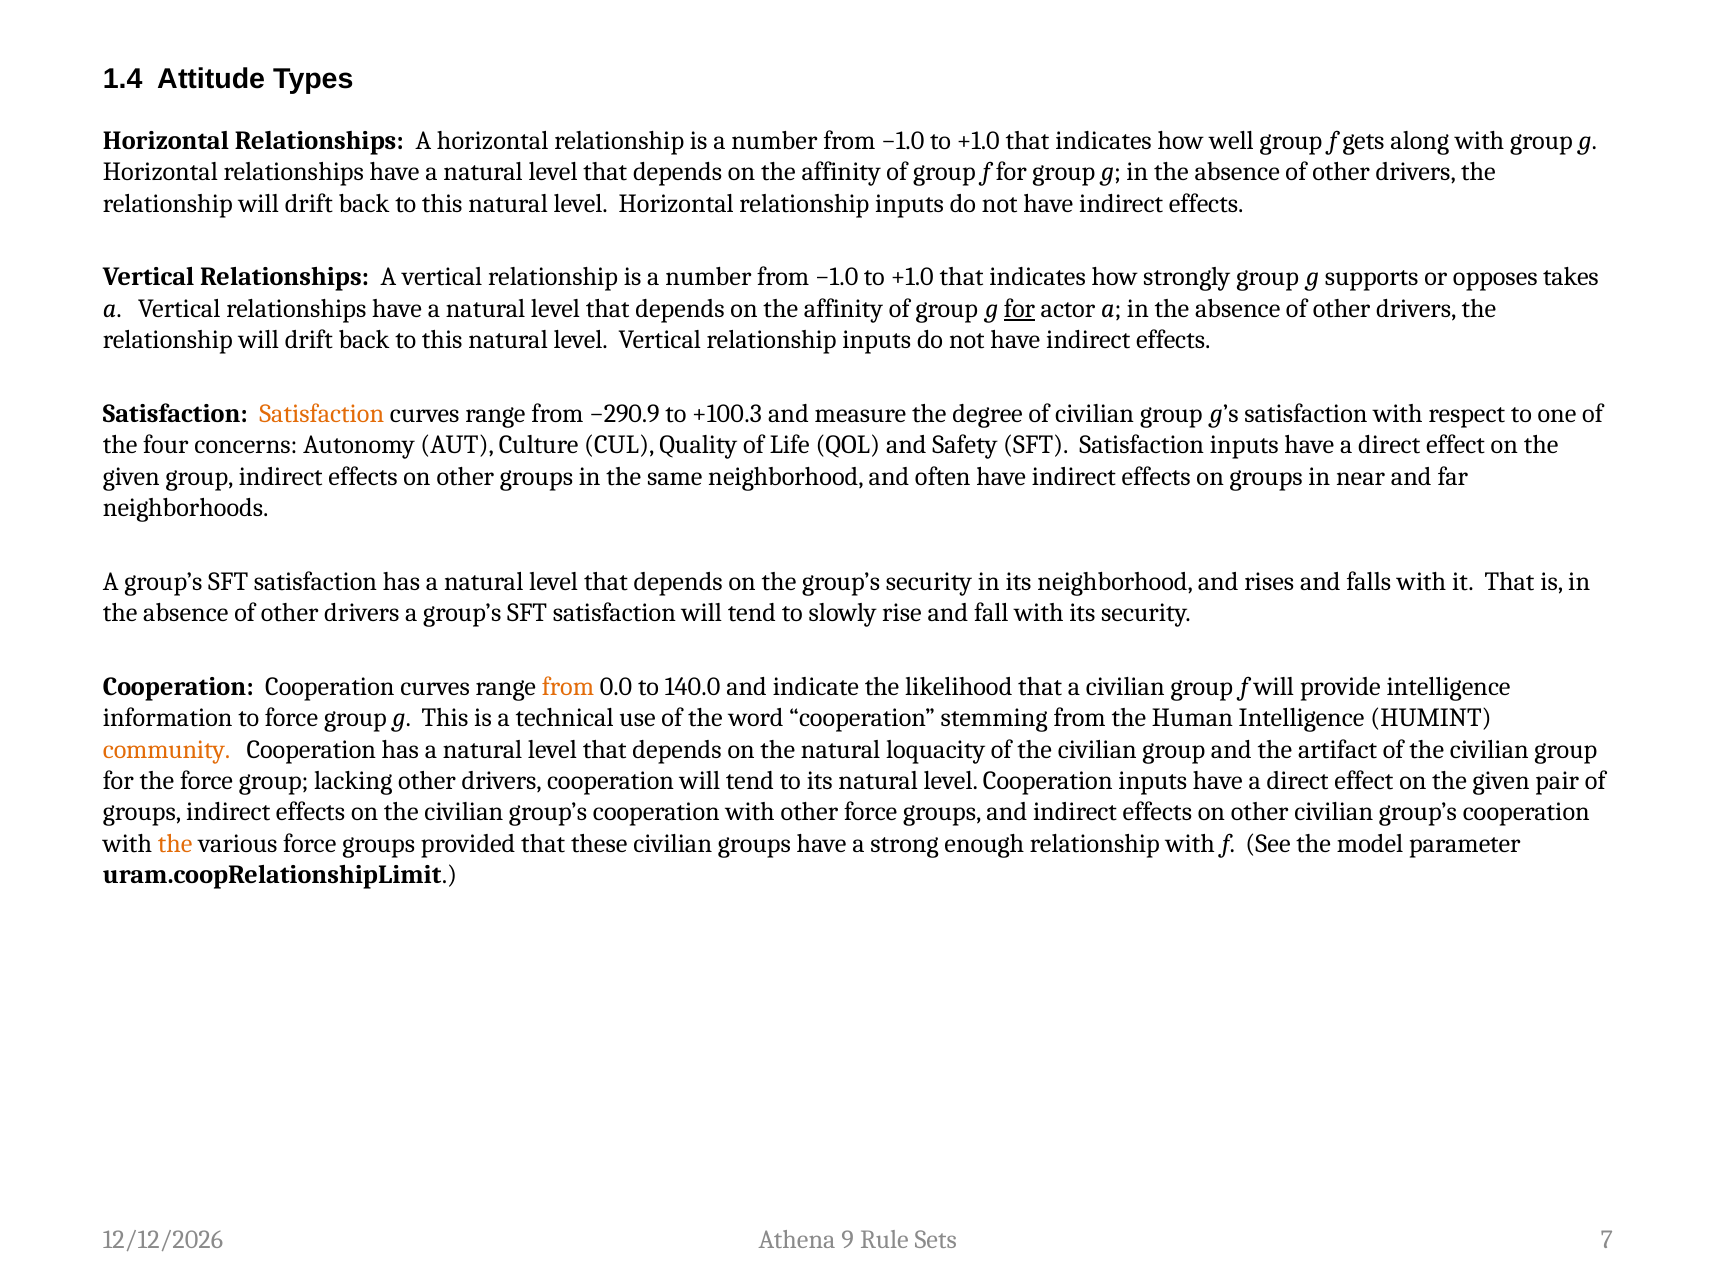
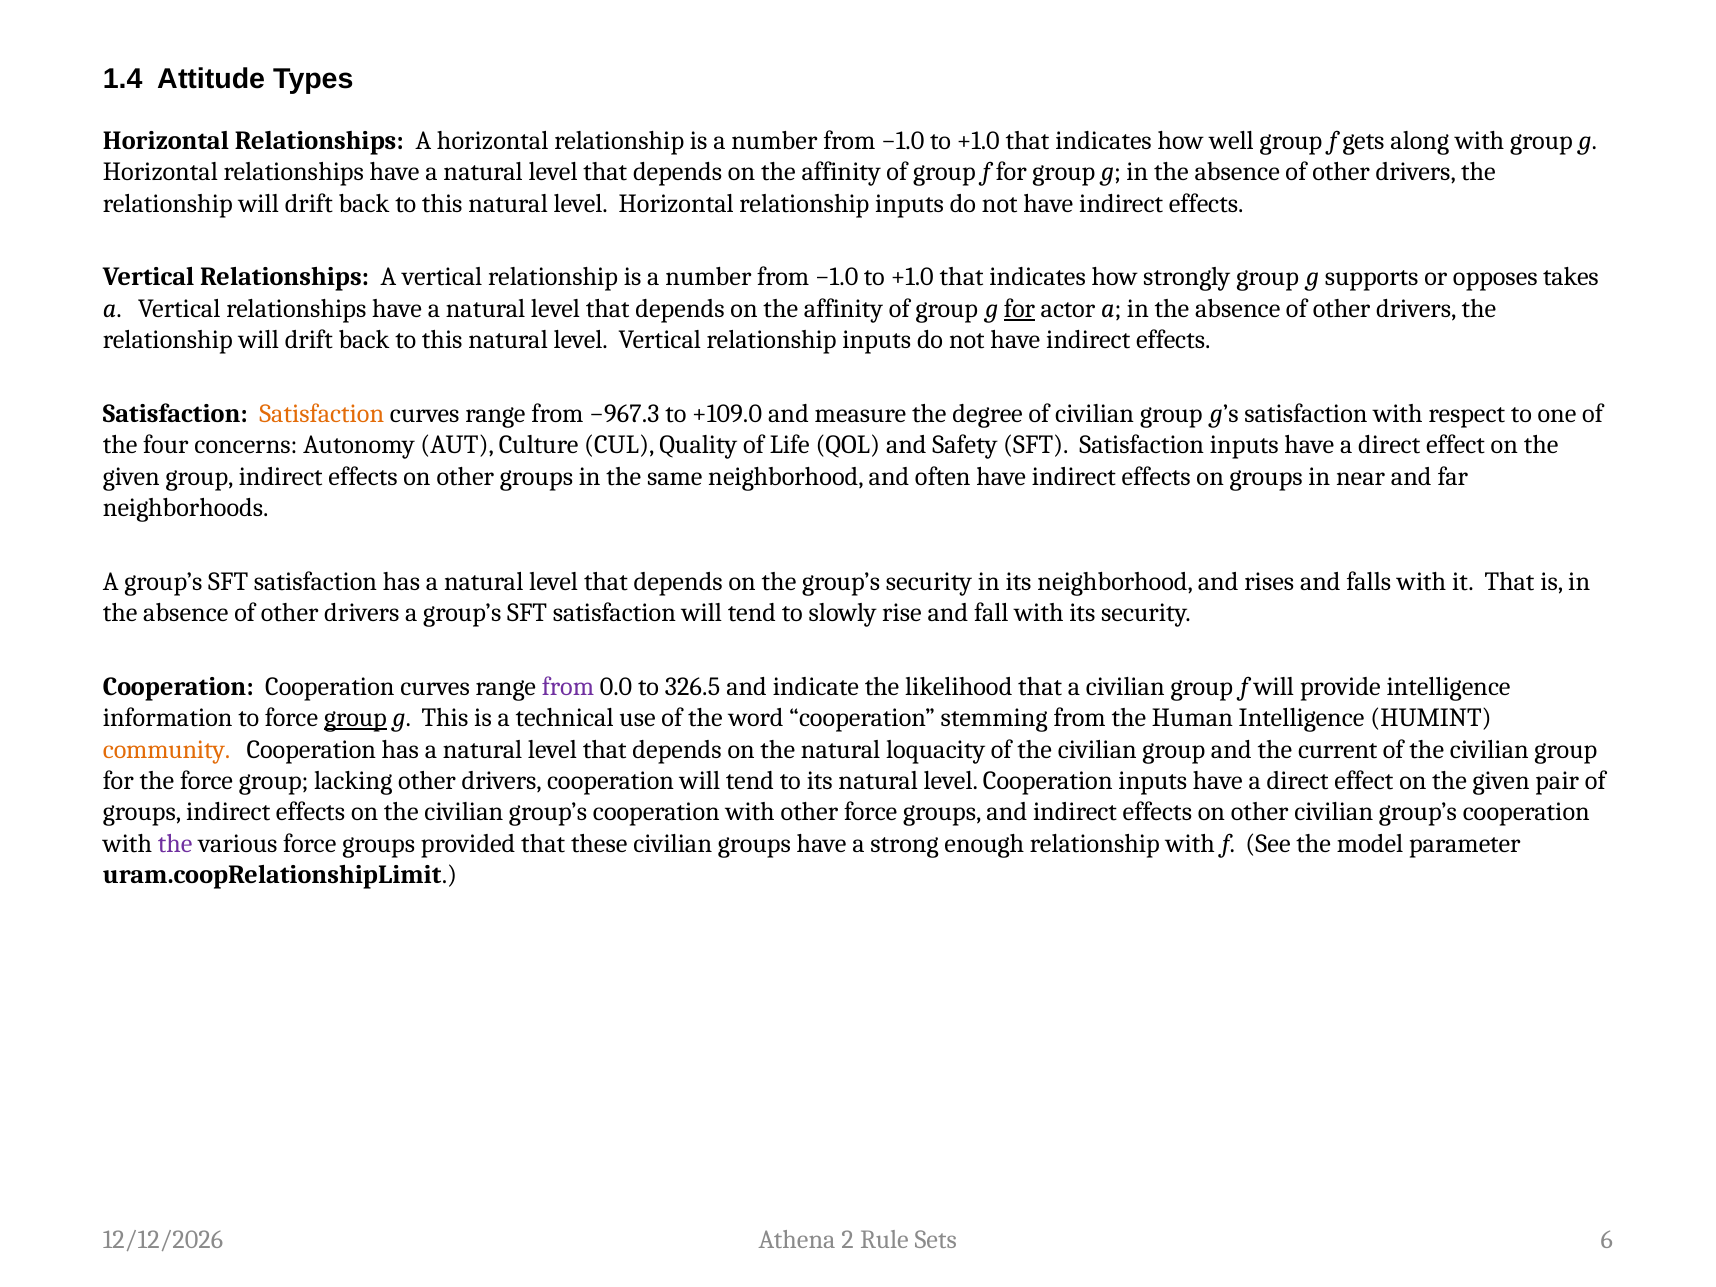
−290.9: −290.9 -> −967.3
+100.3: +100.3 -> +109.0
from at (568, 686) colour: orange -> purple
140.0: 140.0 -> 326.5
group at (355, 718) underline: none -> present
artifact: artifact -> current
the at (175, 844) colour: orange -> purple
9: 9 -> 2
7: 7 -> 6
